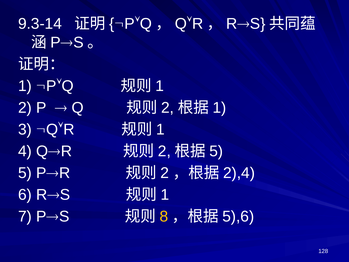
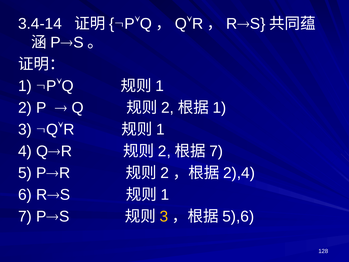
9.3-14: 9.3-14 -> 3.4-14
5 at (216, 151): 5 -> 7
8 at (164, 216): 8 -> 3
